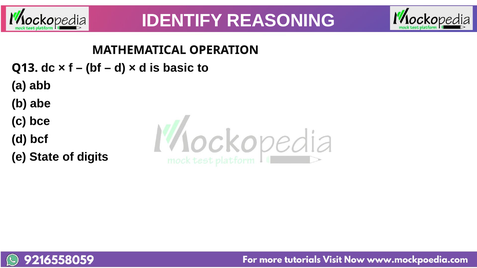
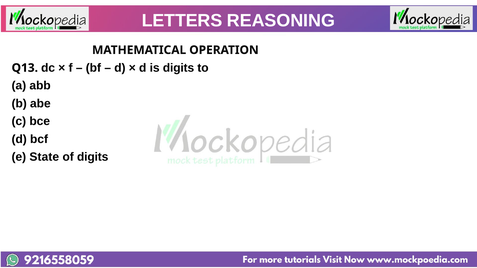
IDENTIFY: IDENTIFY -> LETTERS
is basic: basic -> digits
